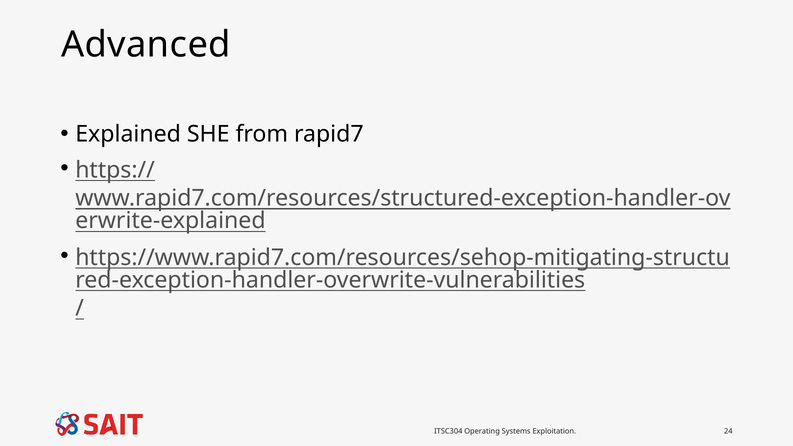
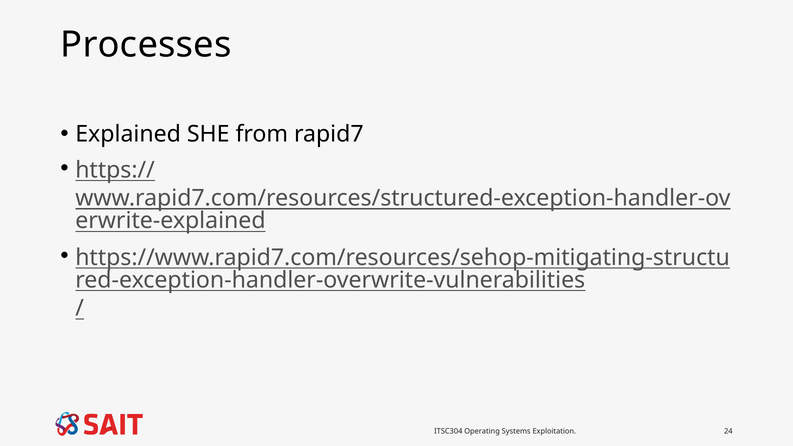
Advanced: Advanced -> Processes
